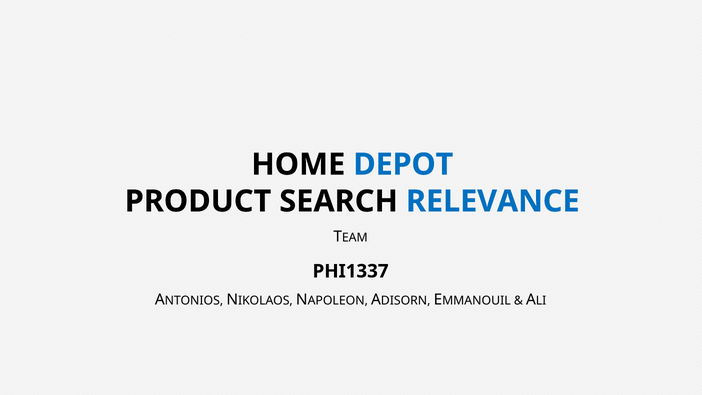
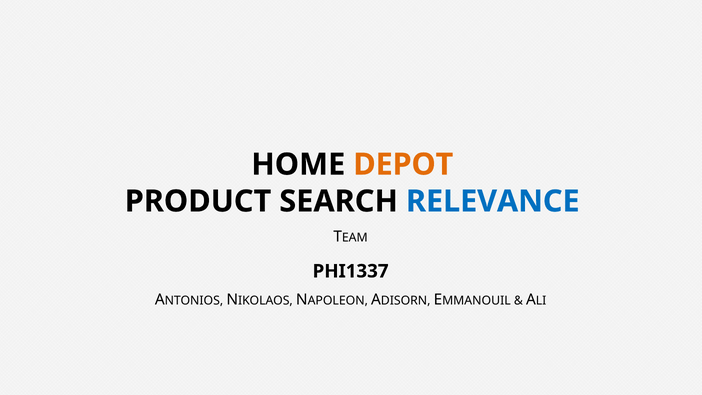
DEPOT colour: blue -> orange
